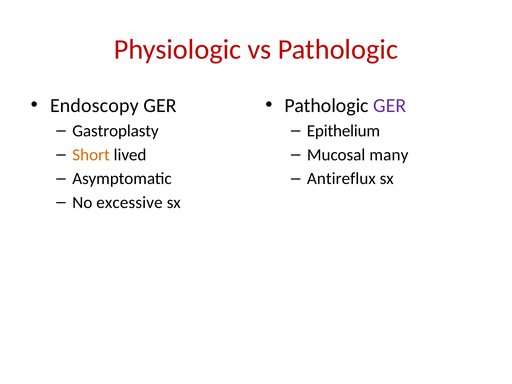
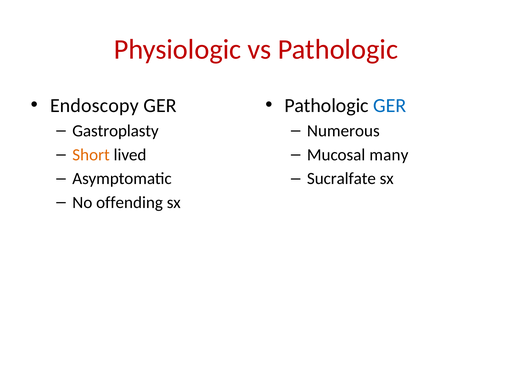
GER at (390, 106) colour: purple -> blue
Epithelium: Epithelium -> Numerous
Antireflux: Antireflux -> Sucralfate
excessive: excessive -> offending
